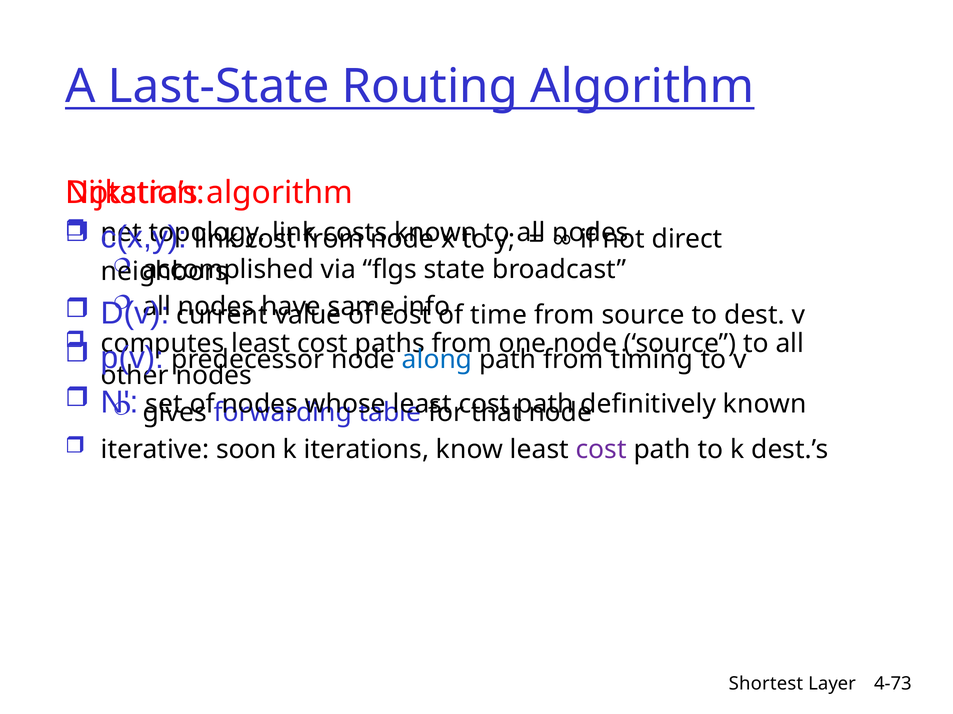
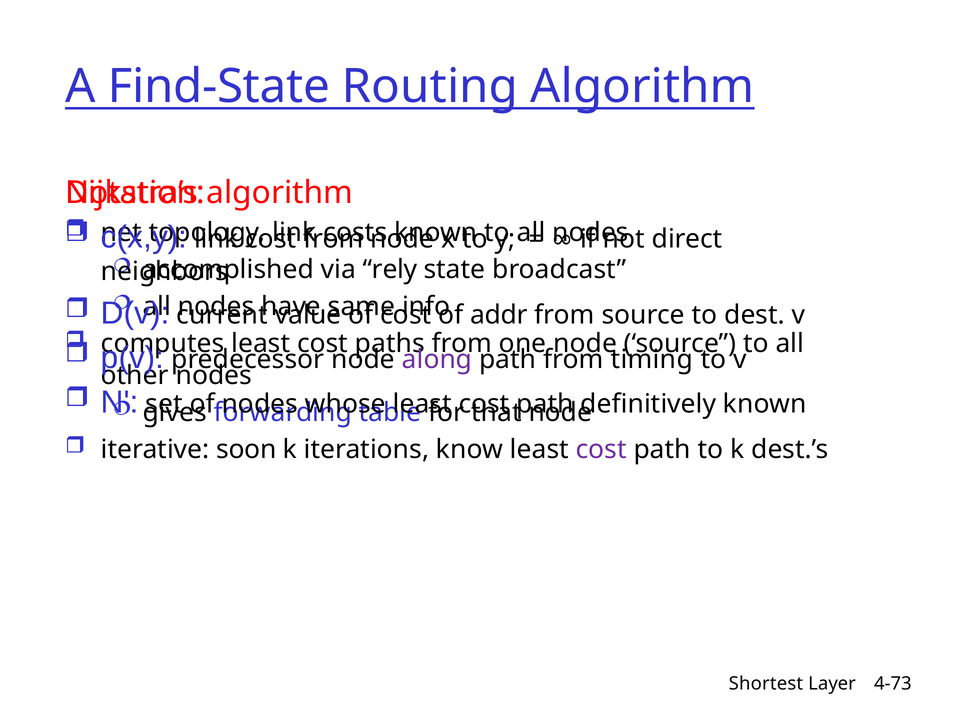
Last-State: Last-State -> Find-State
flgs: flgs -> rely
time: time -> addr
along colour: blue -> purple
